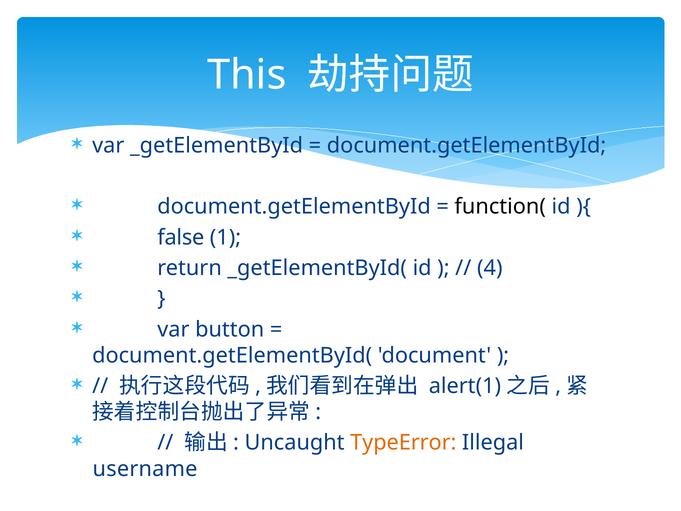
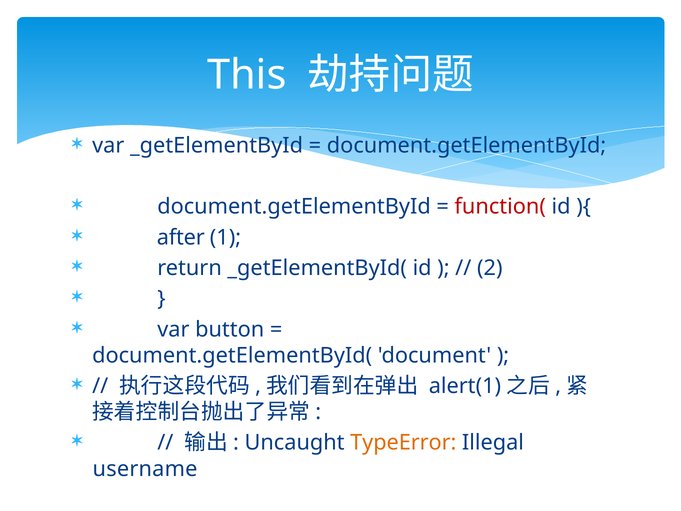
function( colour: black -> red
false: false -> after
4: 4 -> 2
